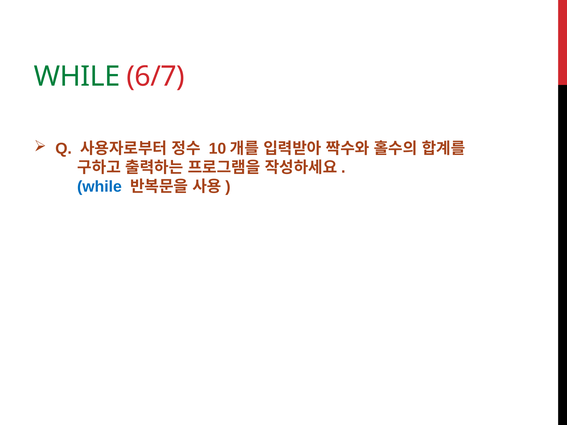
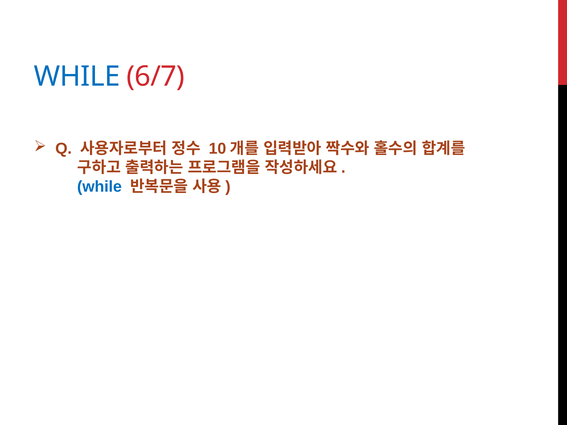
WHILE at (77, 77) colour: green -> blue
